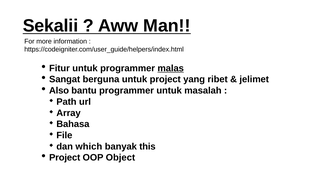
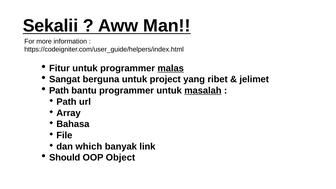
Also at (59, 91): Also -> Path
masalah underline: none -> present
this: this -> link
Project at (65, 158): Project -> Should
